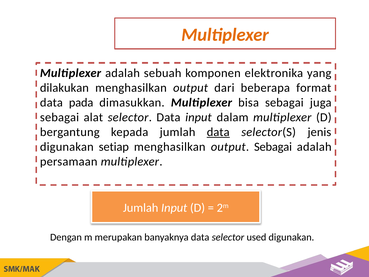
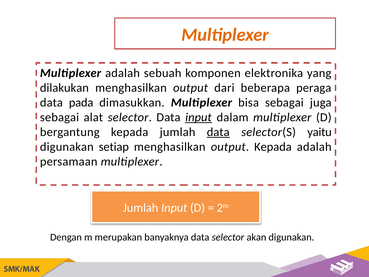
format: format -> peraga
input at (198, 117) underline: none -> present
jenis: jenis -> yaitu
output Sebagai: Sebagai -> Kepada
used: used -> akan
